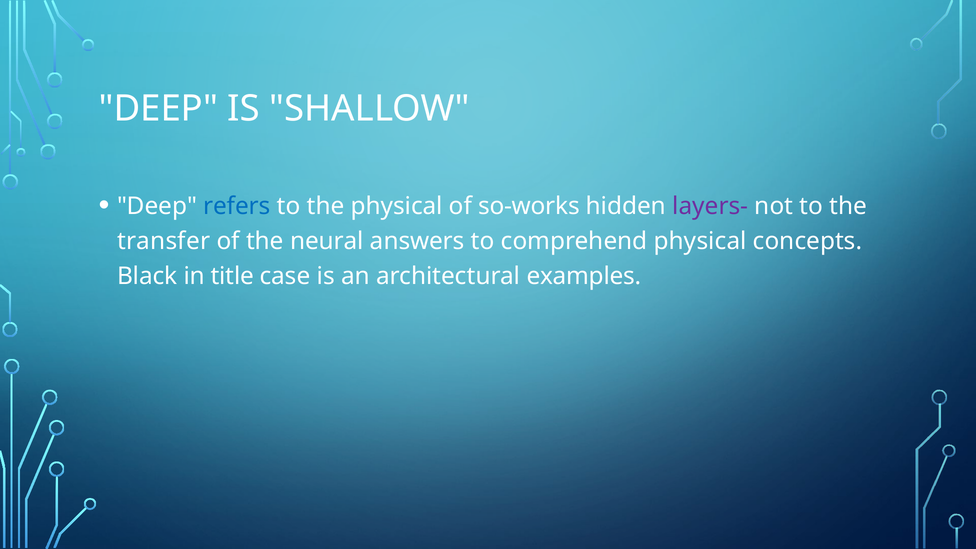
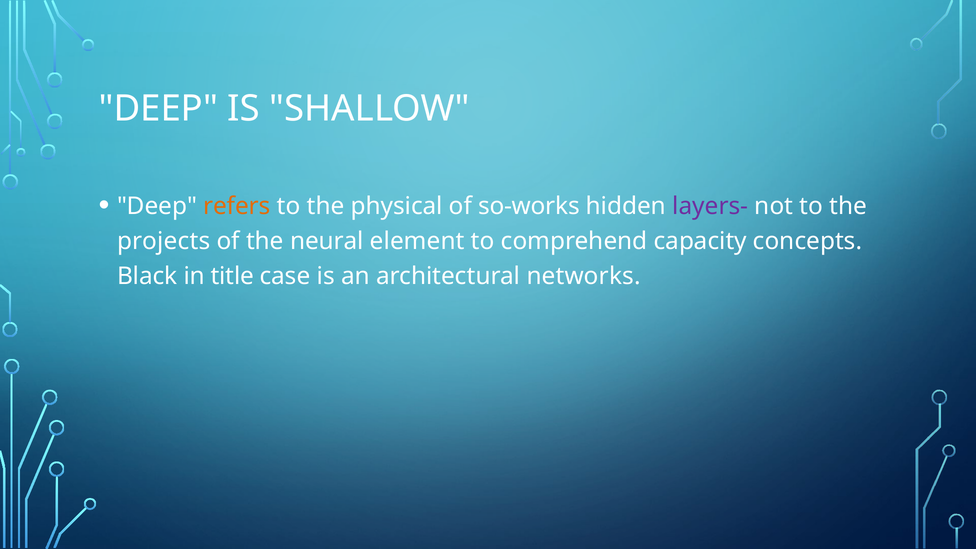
refers colour: blue -> orange
transfer: transfer -> projects
answers: answers -> element
comprehend physical: physical -> capacity
examples: examples -> networks
